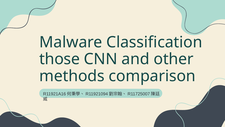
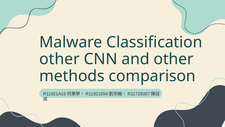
those at (60, 59): those -> other
